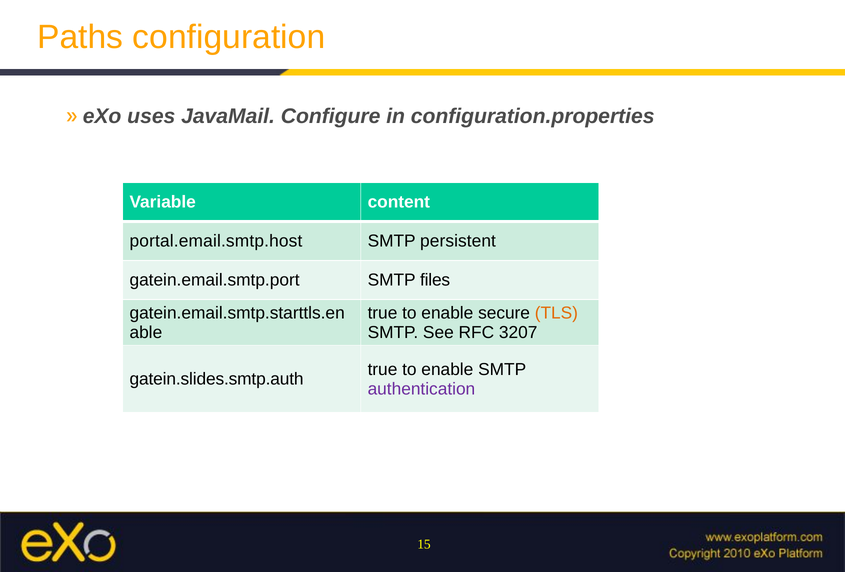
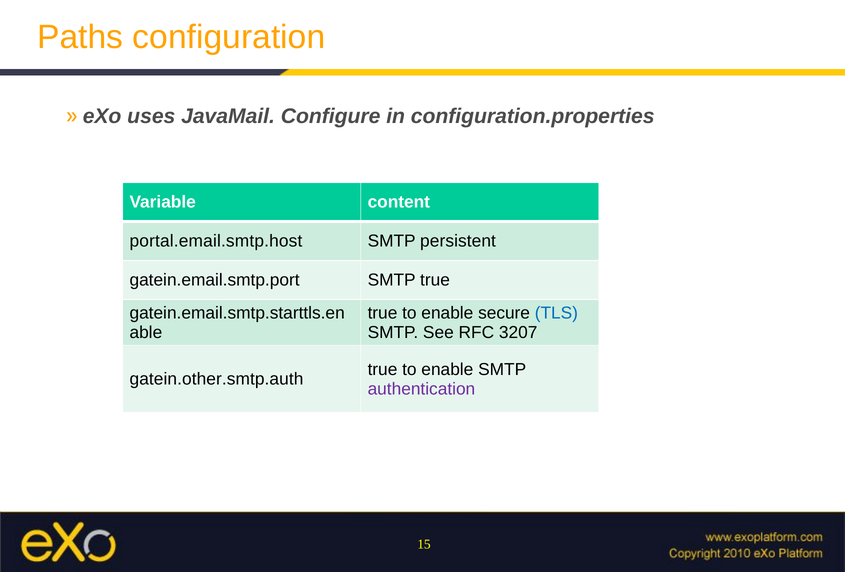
SMTP files: files -> true
TLS colour: orange -> blue
gatein.slides.smtp.auth: gatein.slides.smtp.auth -> gatein.other.smtp.auth
